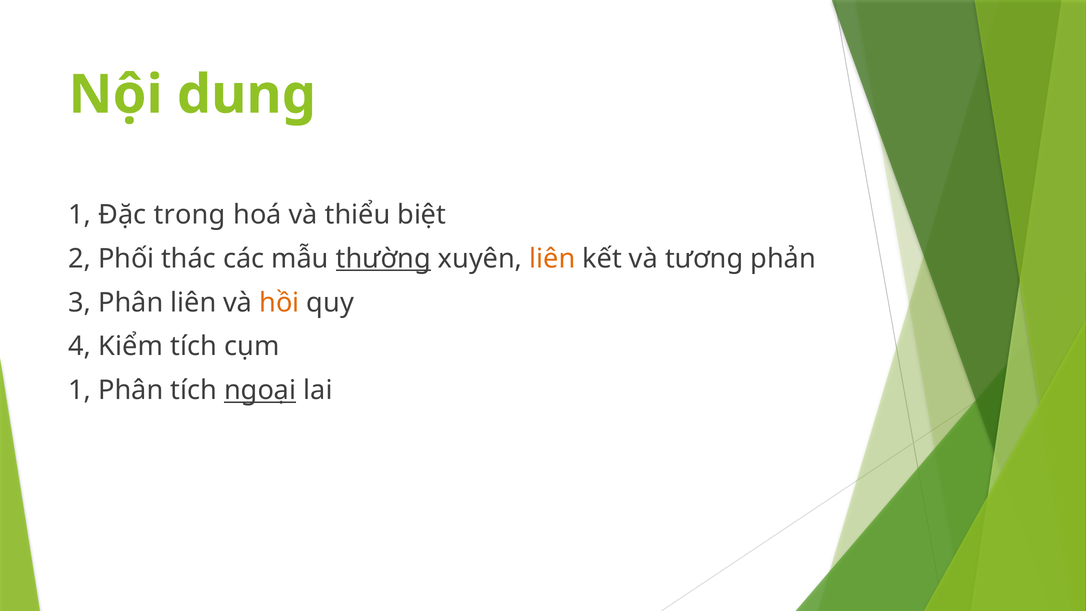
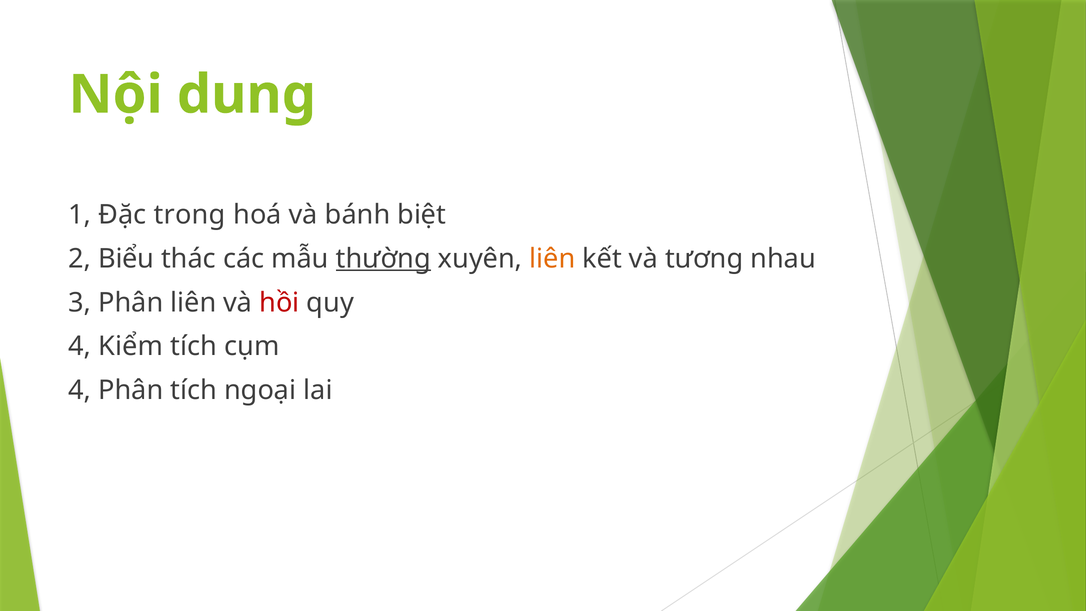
thiểu: thiểu -> bánh
Phối: Phối -> Biểu
phản: phản -> nhau
hồi colour: orange -> red
1 at (80, 390): 1 -> 4
ngoại underline: present -> none
